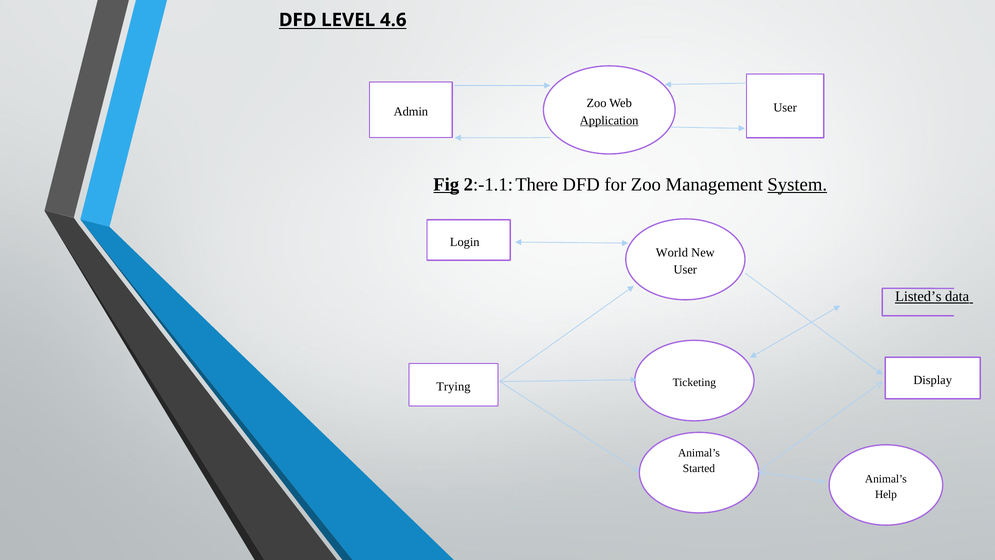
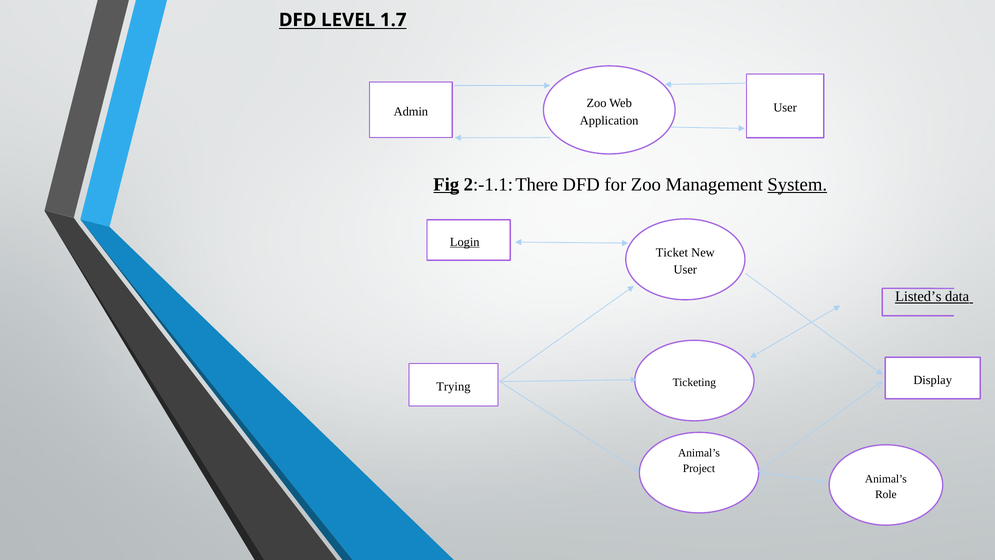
4.6: 4.6 -> 1.7
Application underline: present -> none
Login underline: none -> present
World: World -> Ticket
Started: Started -> Project
Help: Help -> Role
